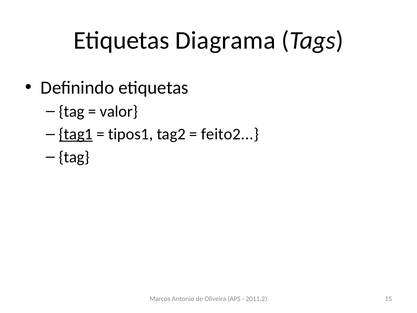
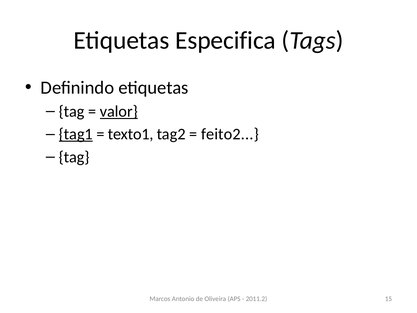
Diagrama: Diagrama -> Especifica
valor underline: none -> present
tipos1: tipos1 -> texto1
